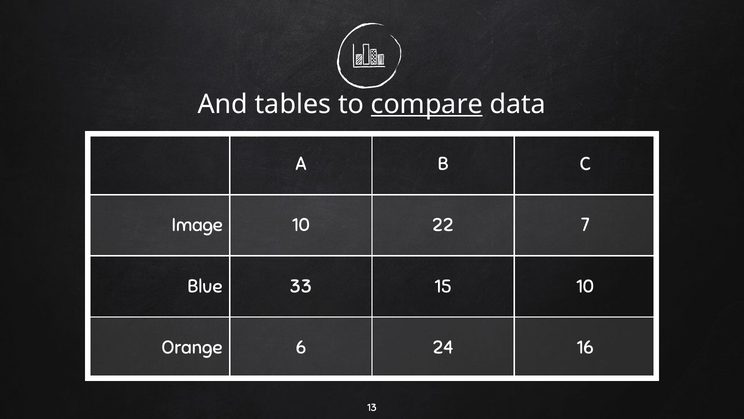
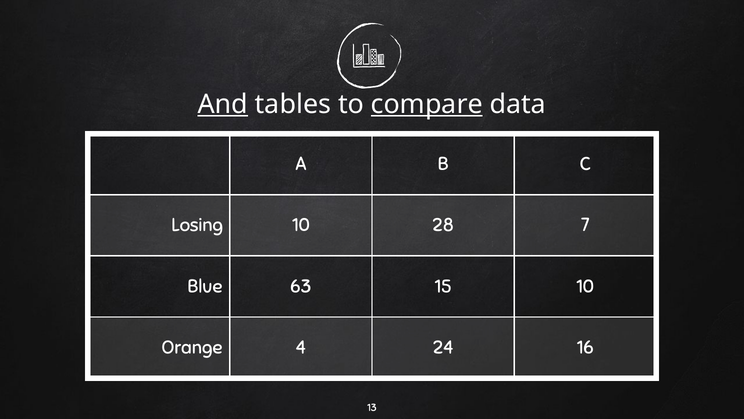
And underline: none -> present
Image: Image -> Losing
22: 22 -> 28
33: 33 -> 63
6: 6 -> 4
